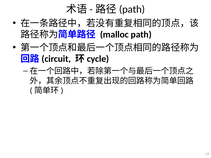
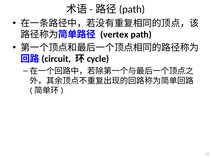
malloc: malloc -> vertex
